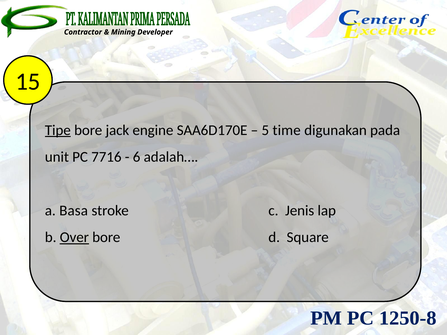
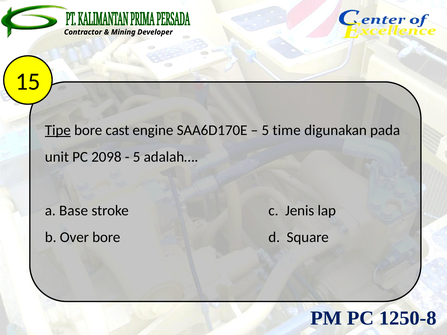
jack: jack -> cast
7716: 7716 -> 2098
6 at (137, 157): 6 -> 5
Basa: Basa -> Base
Over underline: present -> none
